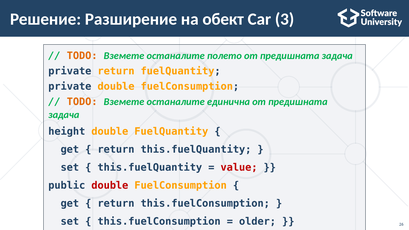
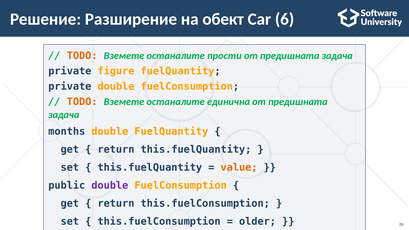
3: 3 -> 6
полето: полето -> прости
private return: return -> figure
height: height -> months
value colour: red -> orange
double at (110, 186) colour: red -> purple
